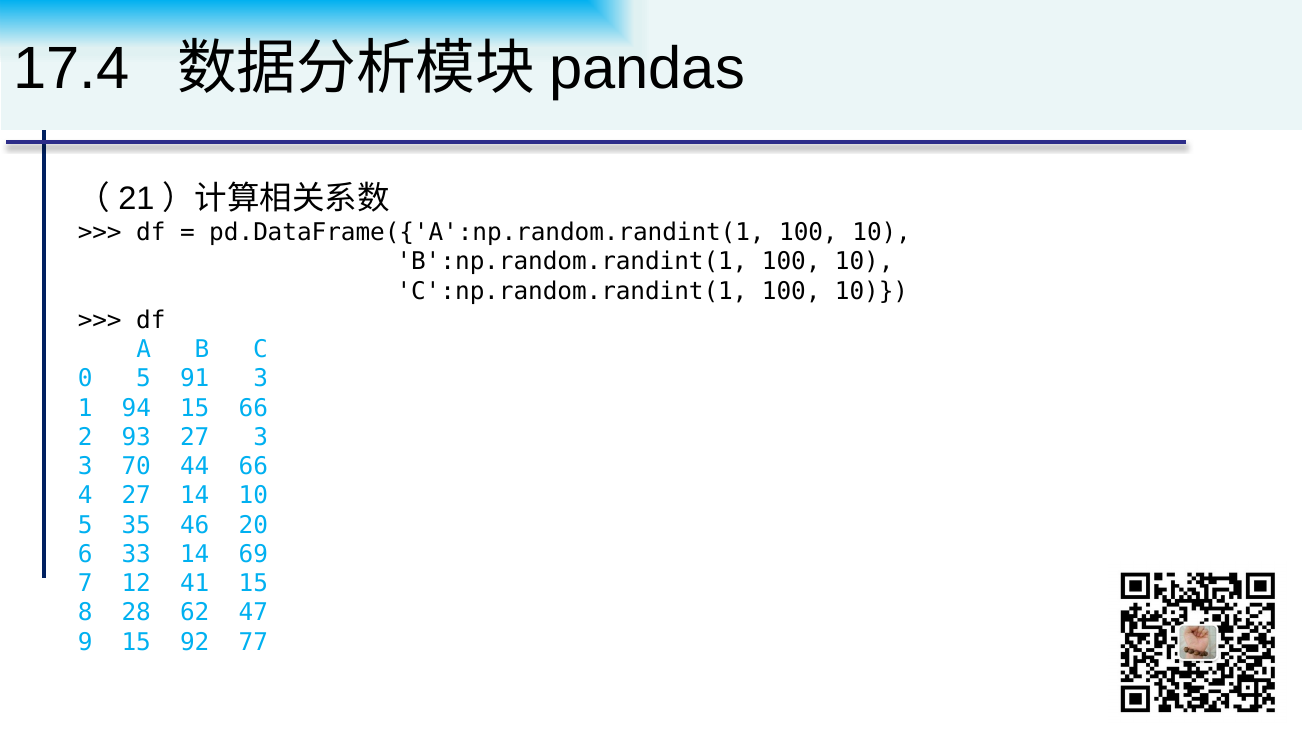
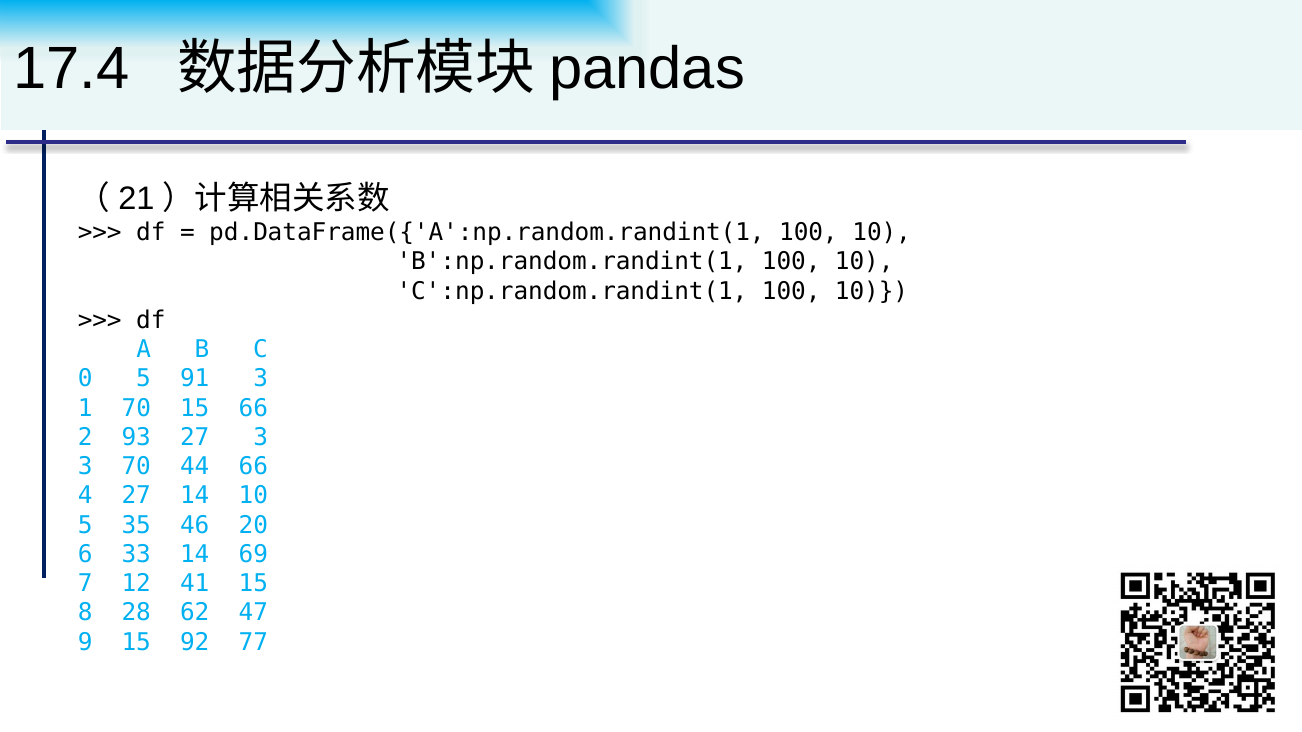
1 94: 94 -> 70
